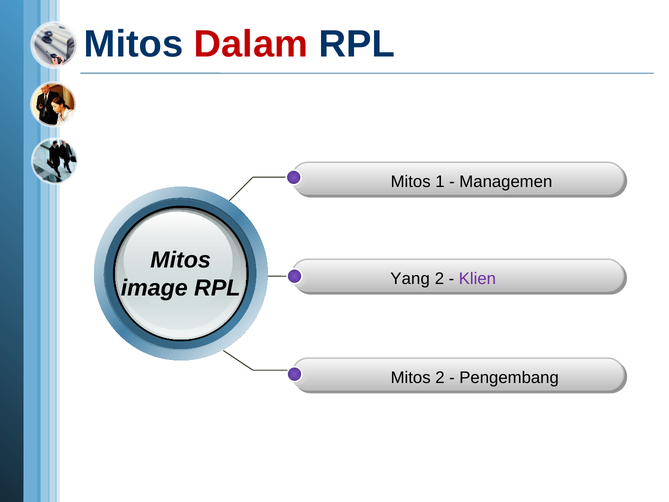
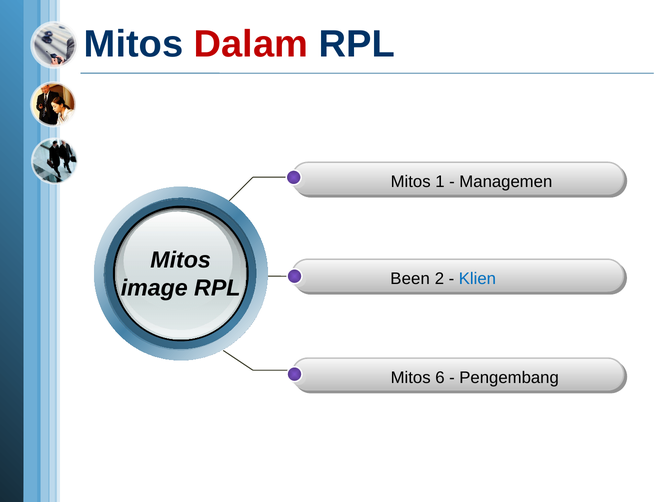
Yang: Yang -> Been
Klien colour: purple -> blue
Mitos 2: 2 -> 6
